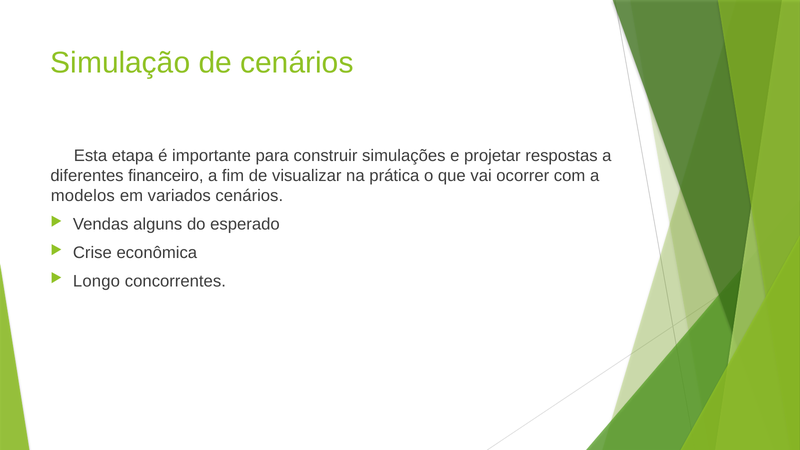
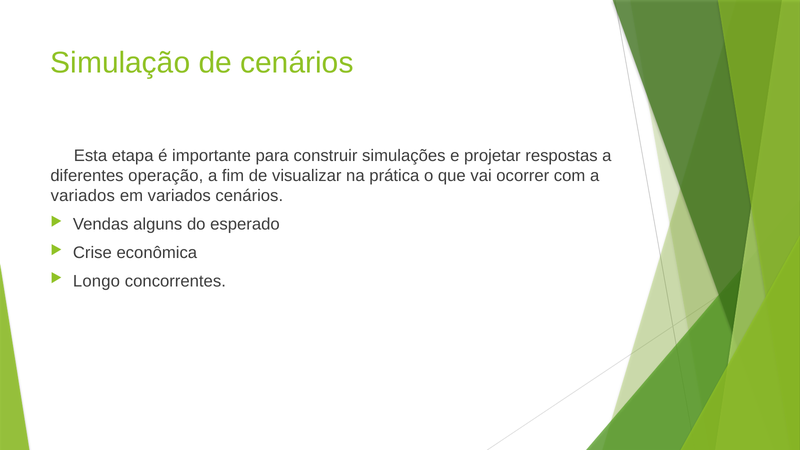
financeiro: financeiro -> operação
modelos at (83, 196): modelos -> variados
